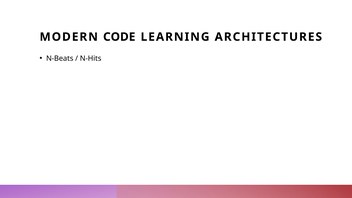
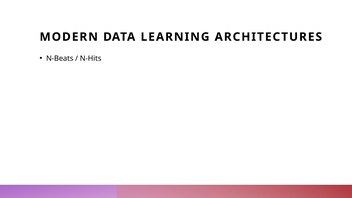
CODE: CODE -> DATA
